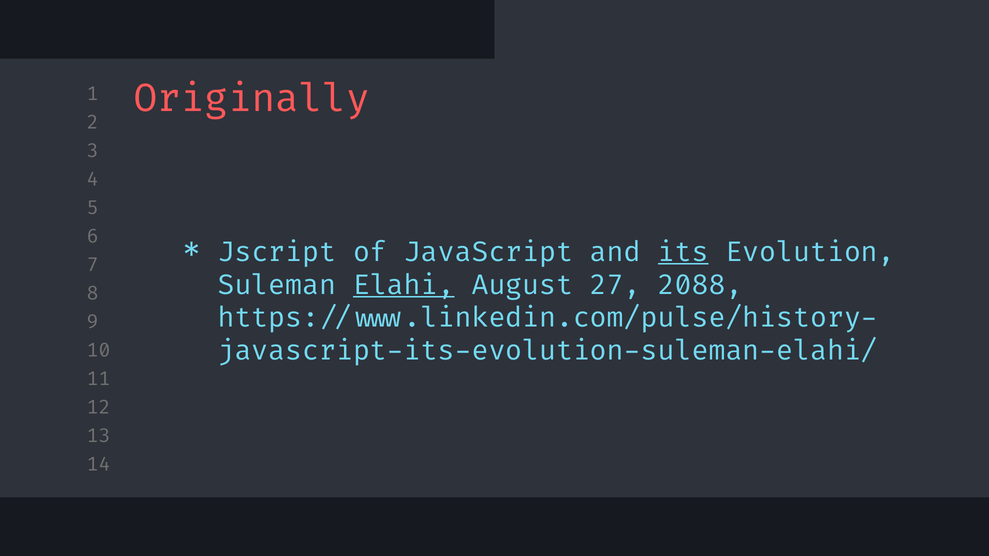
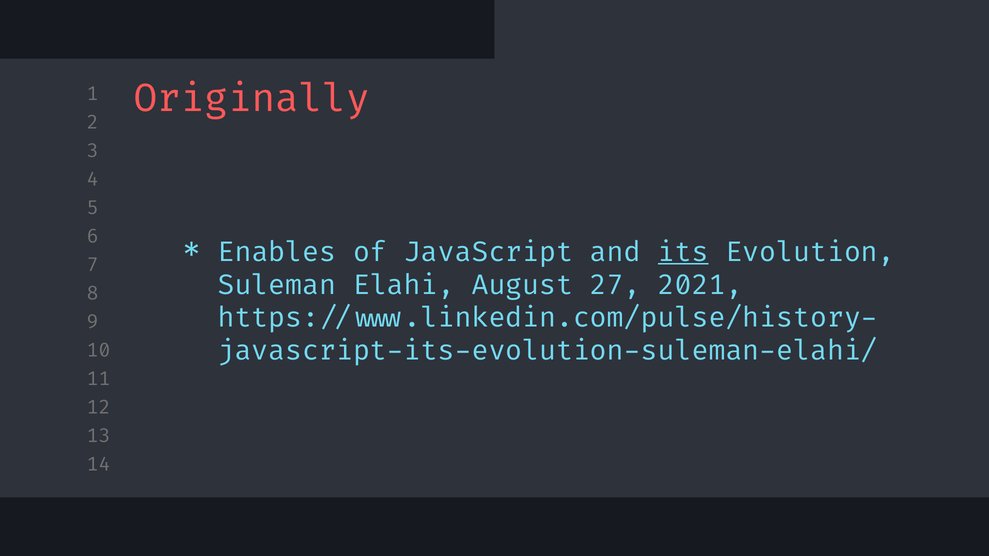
Jscript: Jscript -> Enables
Elahi underline: present -> none
2088: 2088 -> 2021
